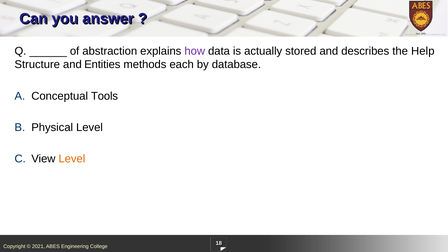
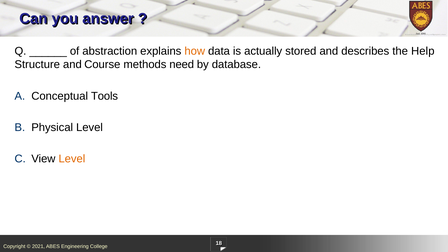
how colour: purple -> orange
Entities: Entities -> Course
each: each -> need
